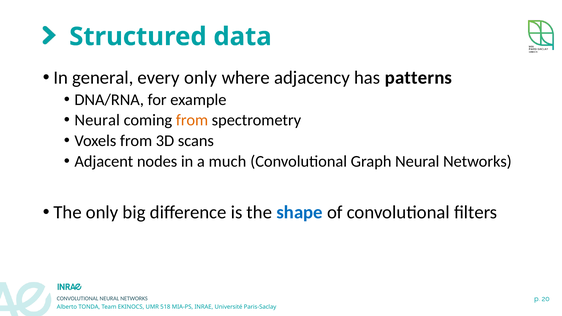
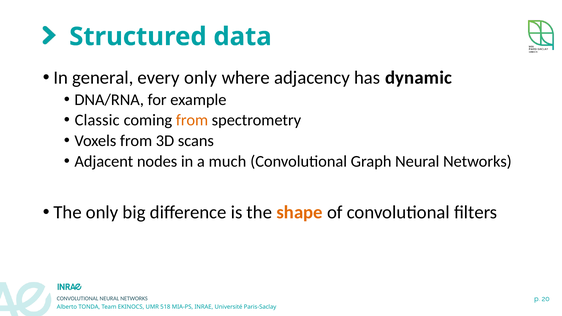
patterns: patterns -> dynamic
Neural at (97, 120): Neural -> Classic
shape colour: blue -> orange
